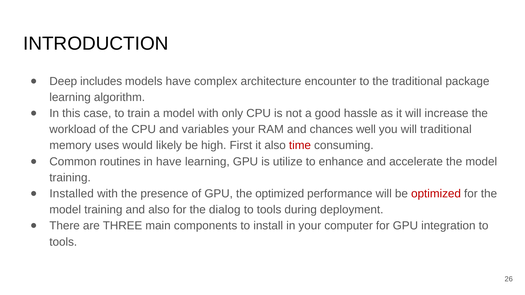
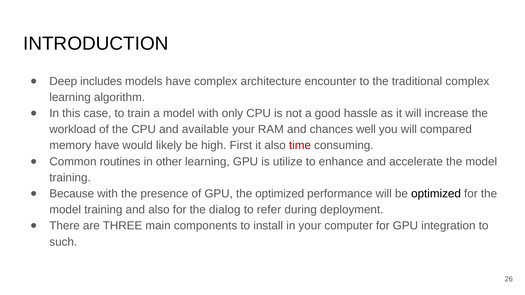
traditional package: package -> complex
variables: variables -> available
will traditional: traditional -> compared
memory uses: uses -> have
in have: have -> other
Installed: Installed -> Because
optimized at (436, 194) colour: red -> black
tools at (269, 210): tools -> refer
tools at (63, 242): tools -> such
